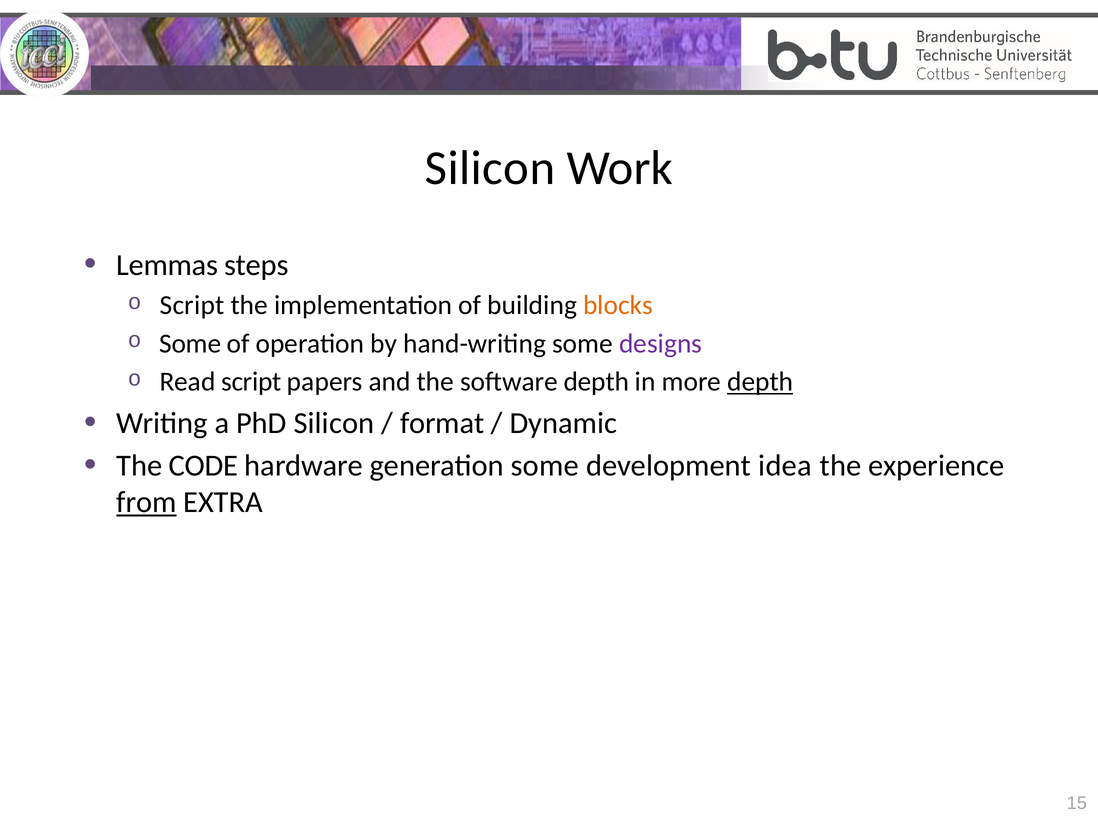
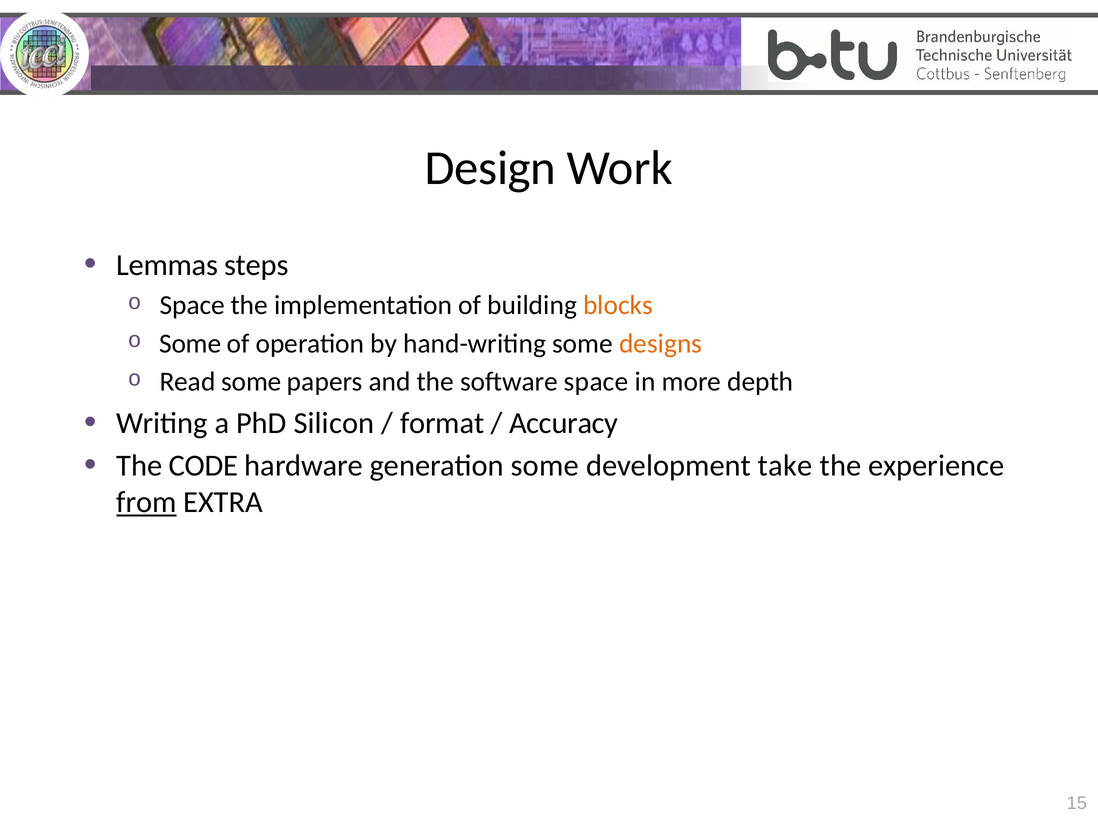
Silicon at (490, 168): Silicon -> Design
Script at (192, 305): Script -> Space
designs colour: purple -> orange
Read script: script -> some
software depth: depth -> space
depth at (760, 382) underline: present -> none
Dynamic: Dynamic -> Accuracy
idea: idea -> take
